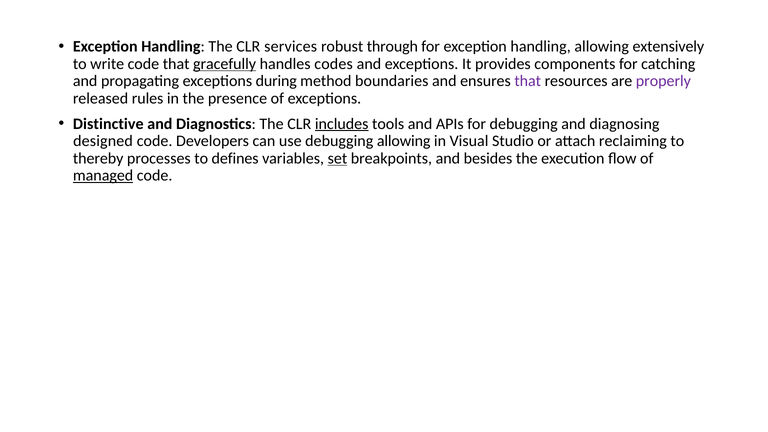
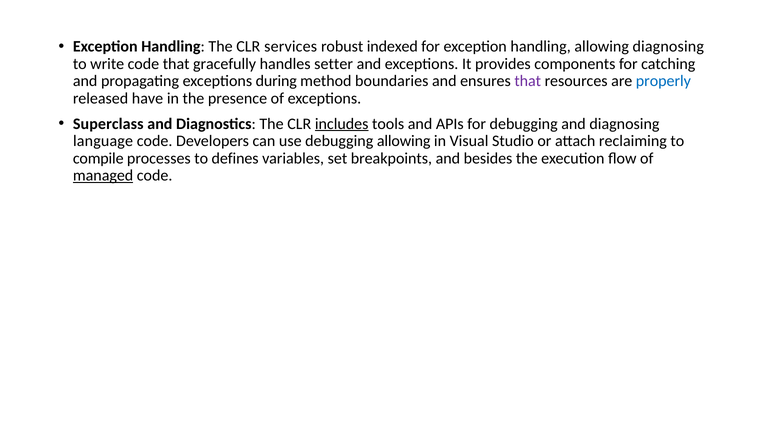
through: through -> indexed
allowing extensively: extensively -> diagnosing
gracefully underline: present -> none
codes: codes -> setter
properly colour: purple -> blue
rules: rules -> have
Distinctive: Distinctive -> Superclass
designed: designed -> language
thereby: thereby -> compile
set underline: present -> none
